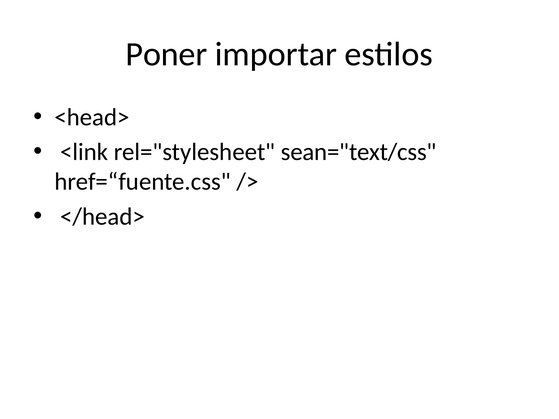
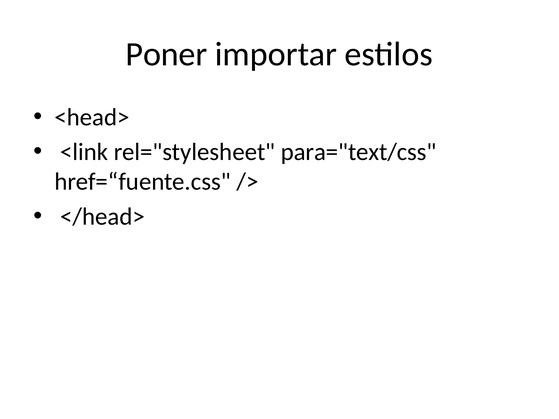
sean="text/css: sean="text/css -> para="text/css
